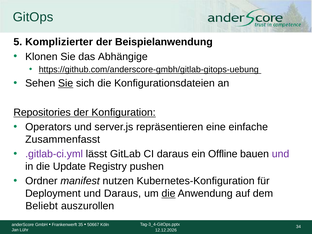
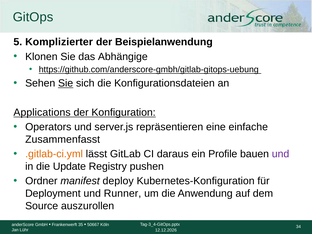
Repositories: Repositories -> Applications
.gitlab-ci.yml colour: purple -> orange
Offline: Offline -> Profile
nutzen: nutzen -> deploy
und Daraus: Daraus -> Runner
die at (168, 193) underline: present -> none
Beliebt: Beliebt -> Source
